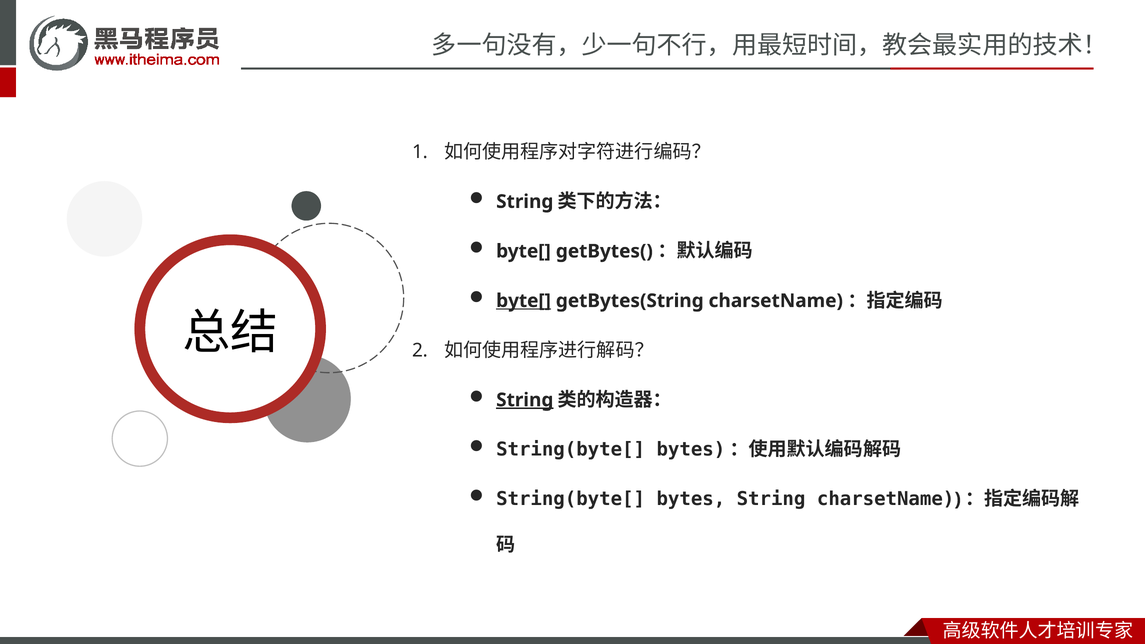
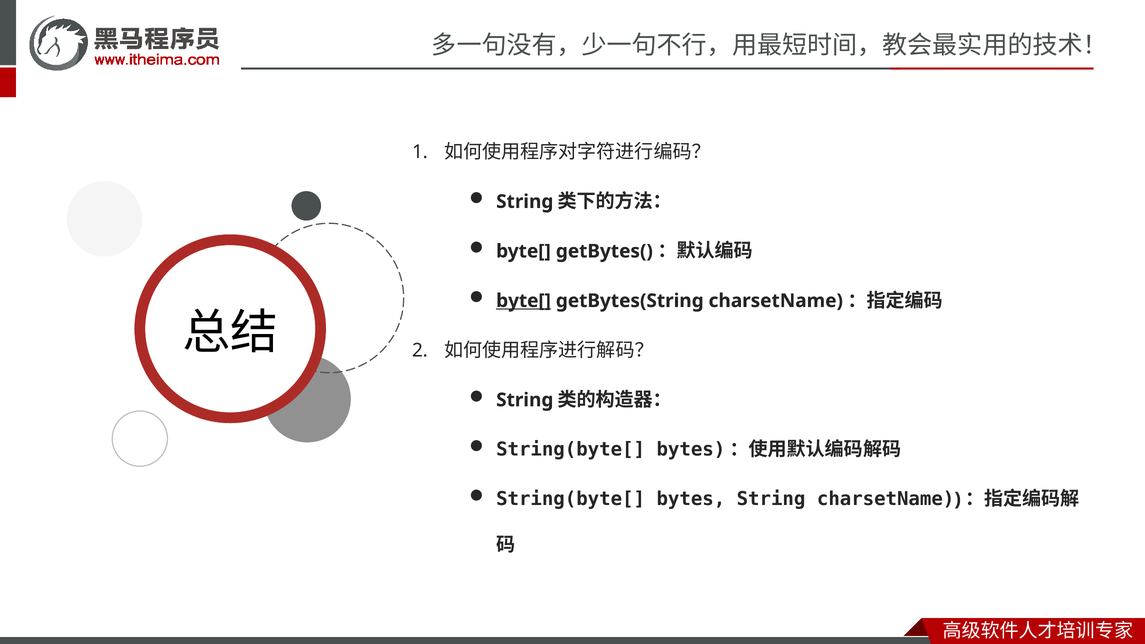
String at (525, 400) underline: present -> none
